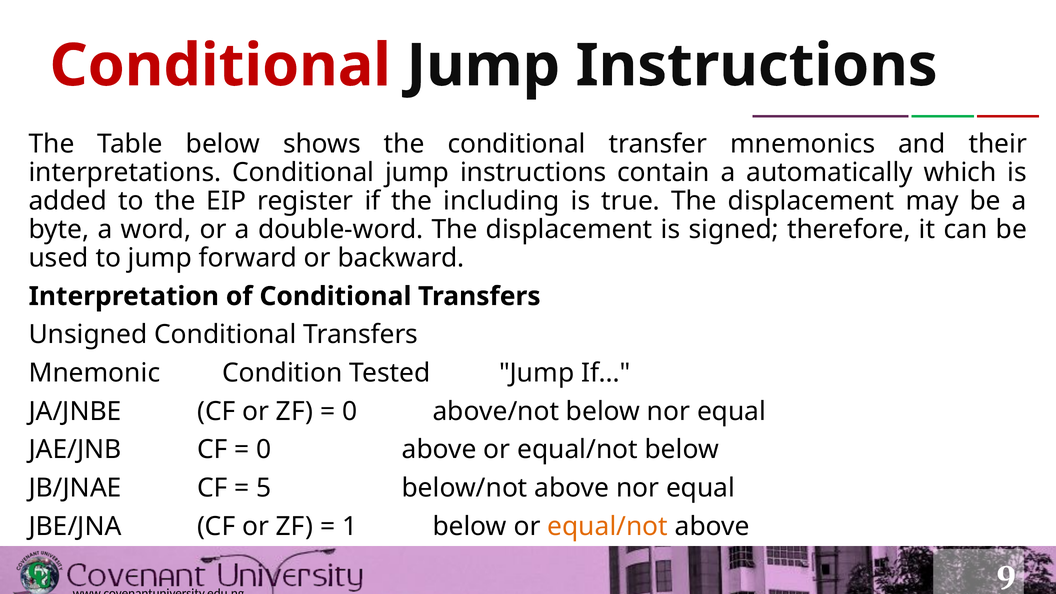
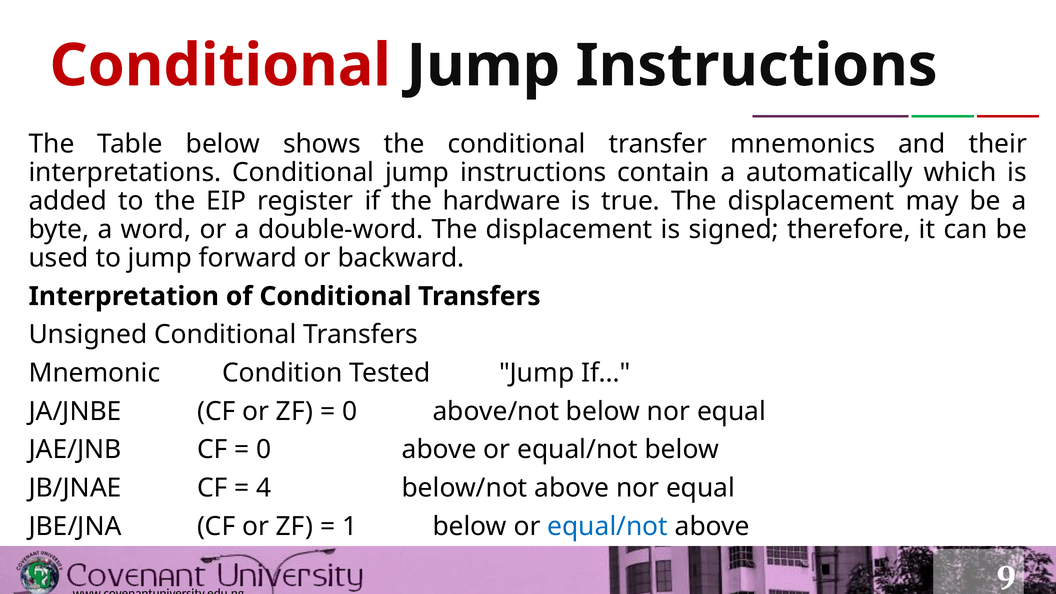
including: including -> hardware
5: 5 -> 4
equal/not at (608, 526) colour: orange -> blue
